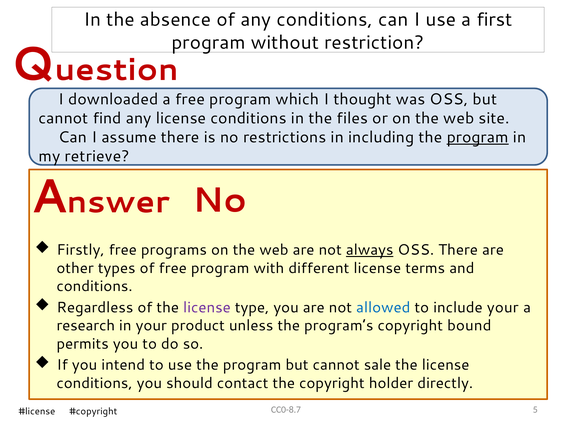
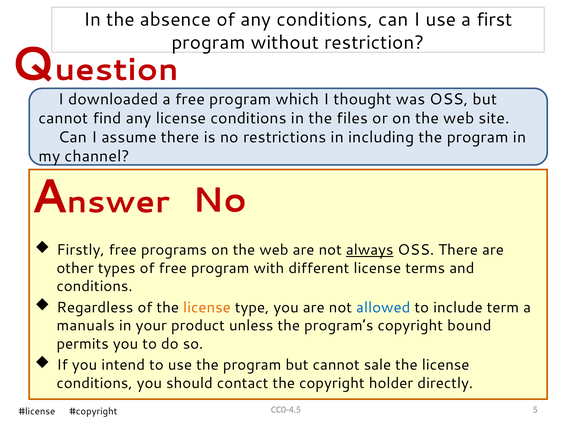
program at (478, 137) underline: present -> none
retrieve: retrieve -> channel
license at (207, 307) colour: purple -> orange
include your: your -> term
research: research -> manuals
CC0-8.7: CC0-8.7 -> CC0-4.5
